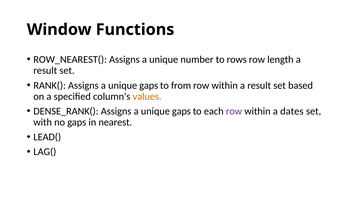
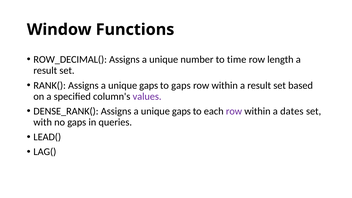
ROW_NEAREST(: ROW_NEAREST( -> ROW_DECIMAL(
rows: rows -> time
to from: from -> gaps
values colour: orange -> purple
nearest: nearest -> queries
